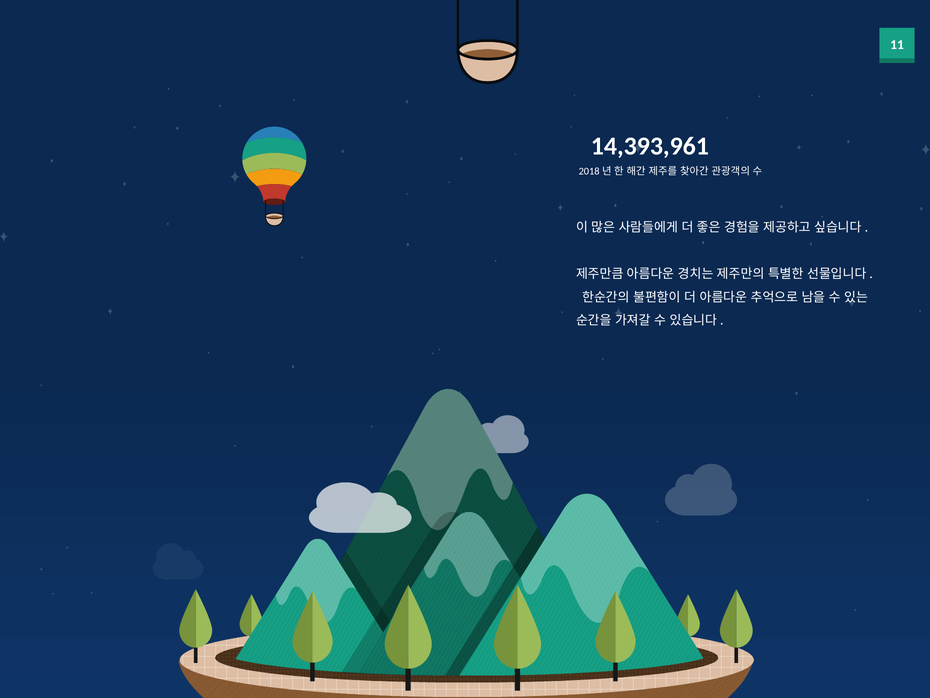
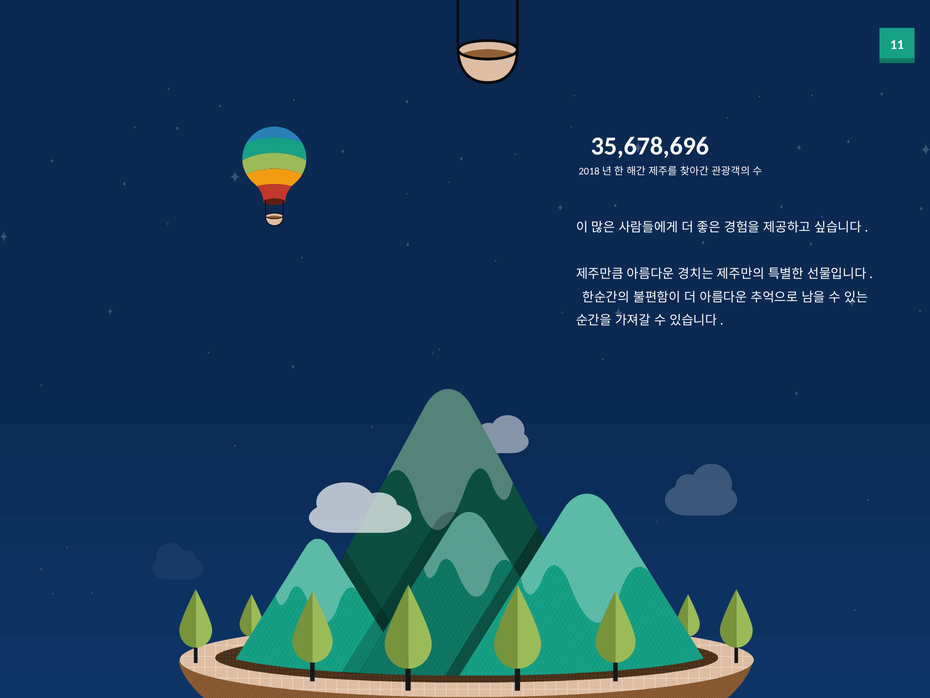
14,393,961: 14,393,961 -> 35,678,696
